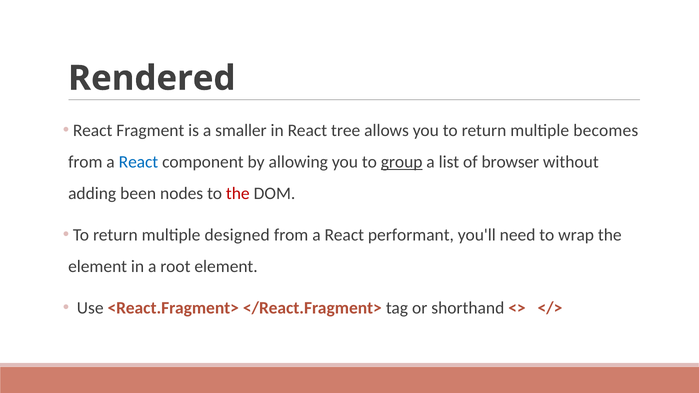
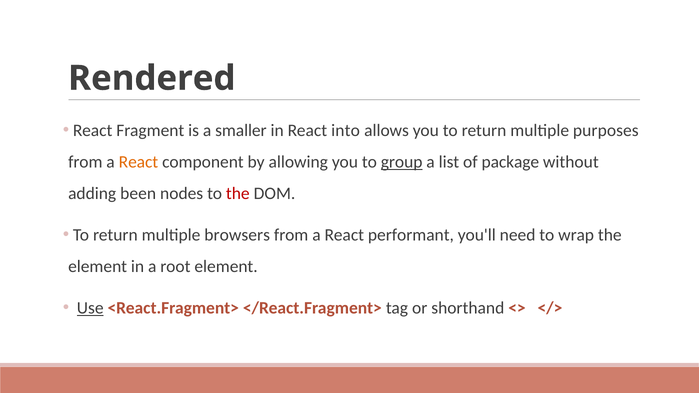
tree: tree -> into
becomes: becomes -> purposes
React at (138, 162) colour: blue -> orange
browser: browser -> package
designed: designed -> browsers
Use underline: none -> present
